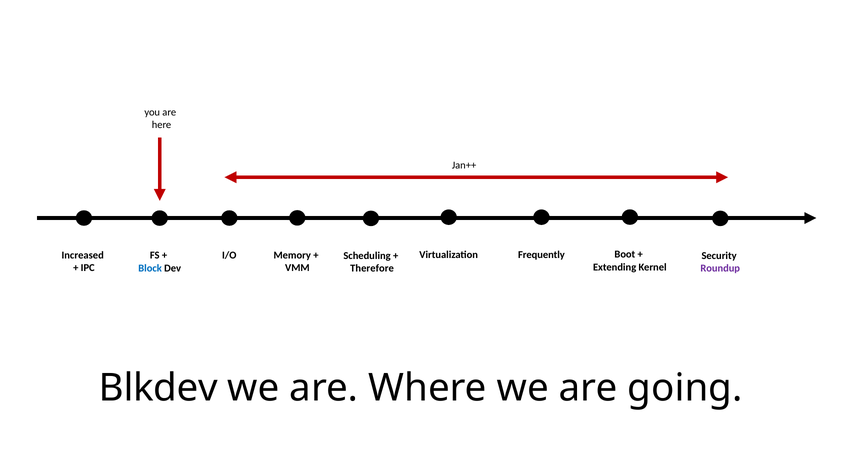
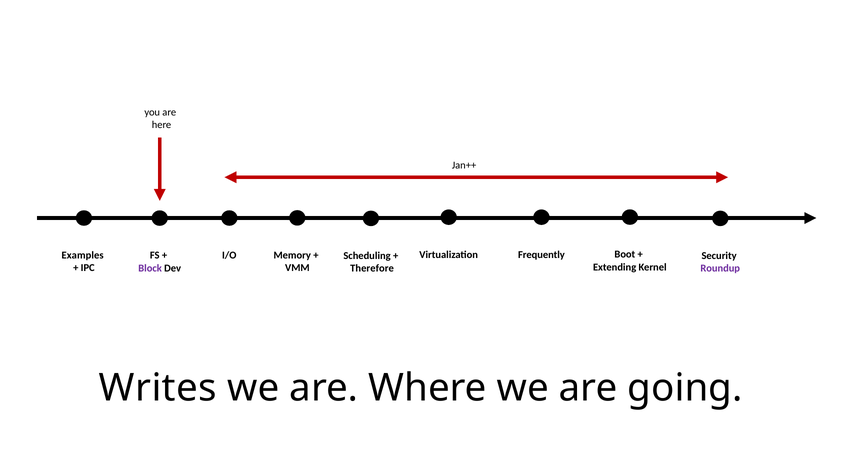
Increased: Increased -> Examples
Block colour: blue -> purple
Blkdev: Blkdev -> Writes
